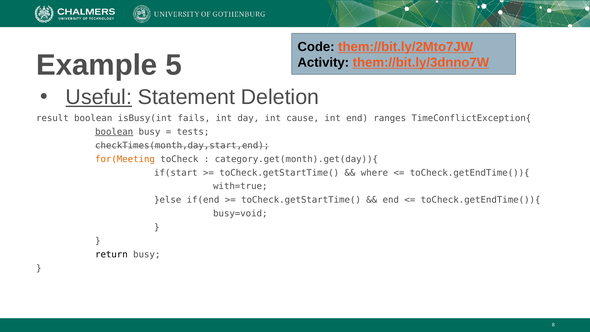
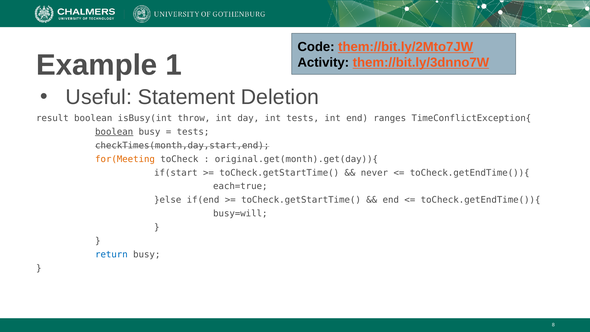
5: 5 -> 1
Useful underline: present -> none
fails: fails -> throw
int cause: cause -> tests
category.get(month).get(day)){: category.get(month).get(day)){ -> original.get(month).get(day)){
where: where -> never
with=true: with=true -> each=true
busy=void: busy=void -> busy=will
return colour: black -> blue
